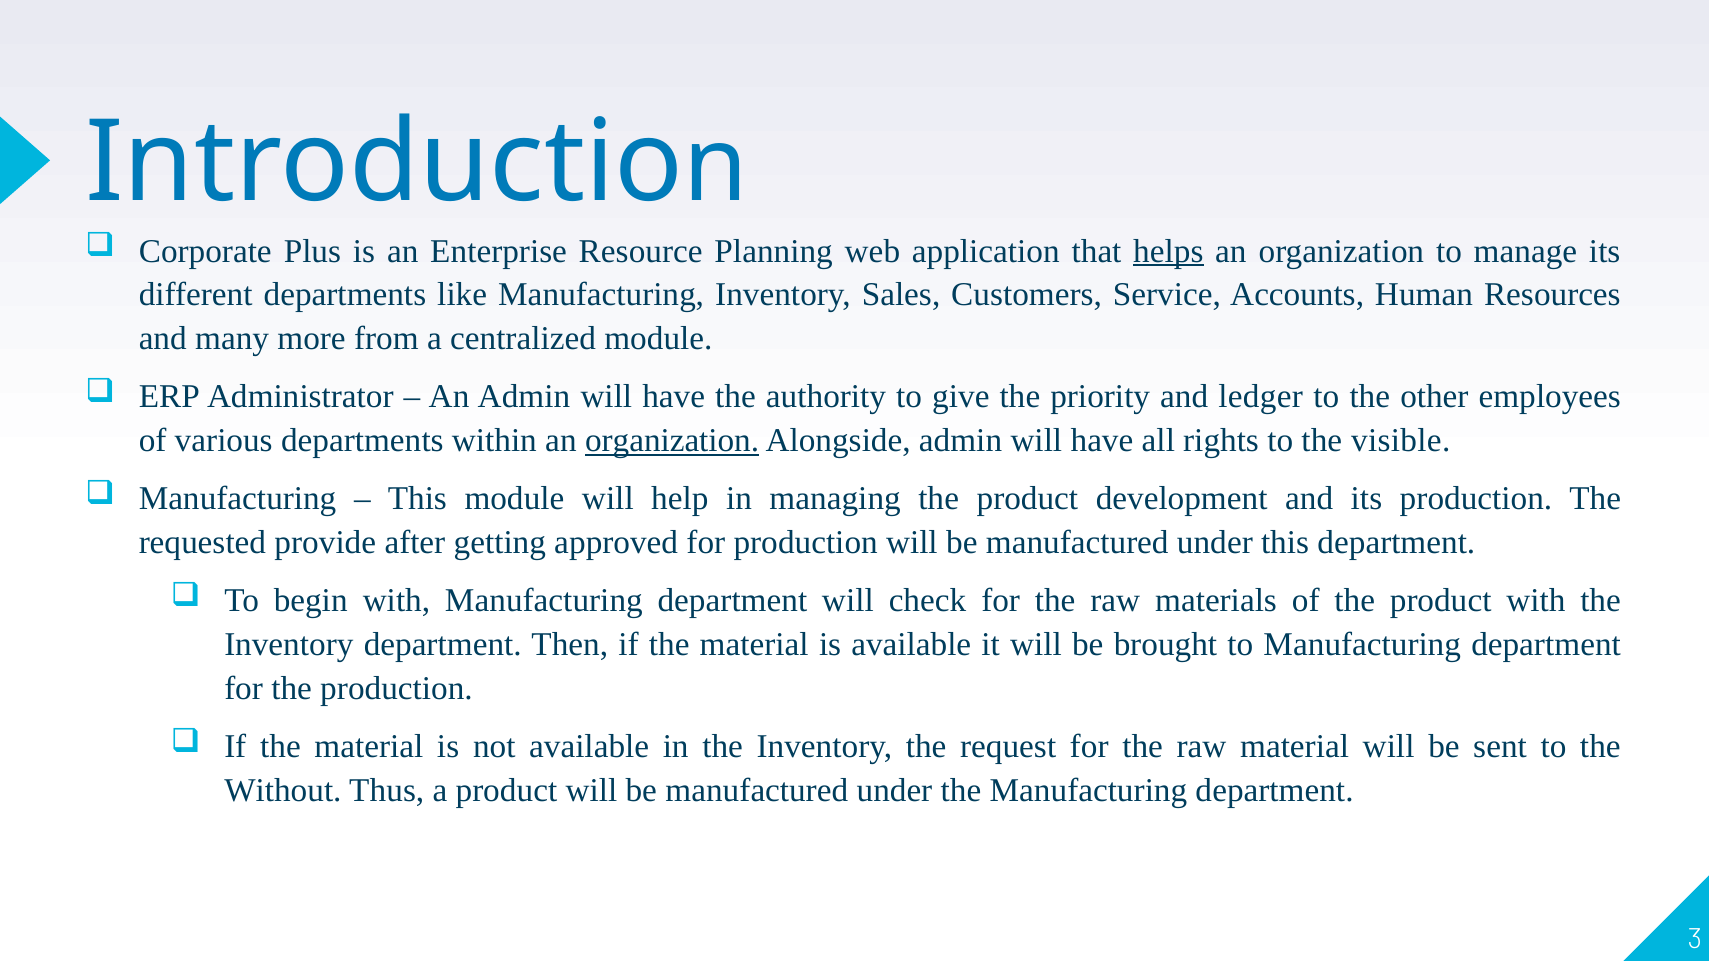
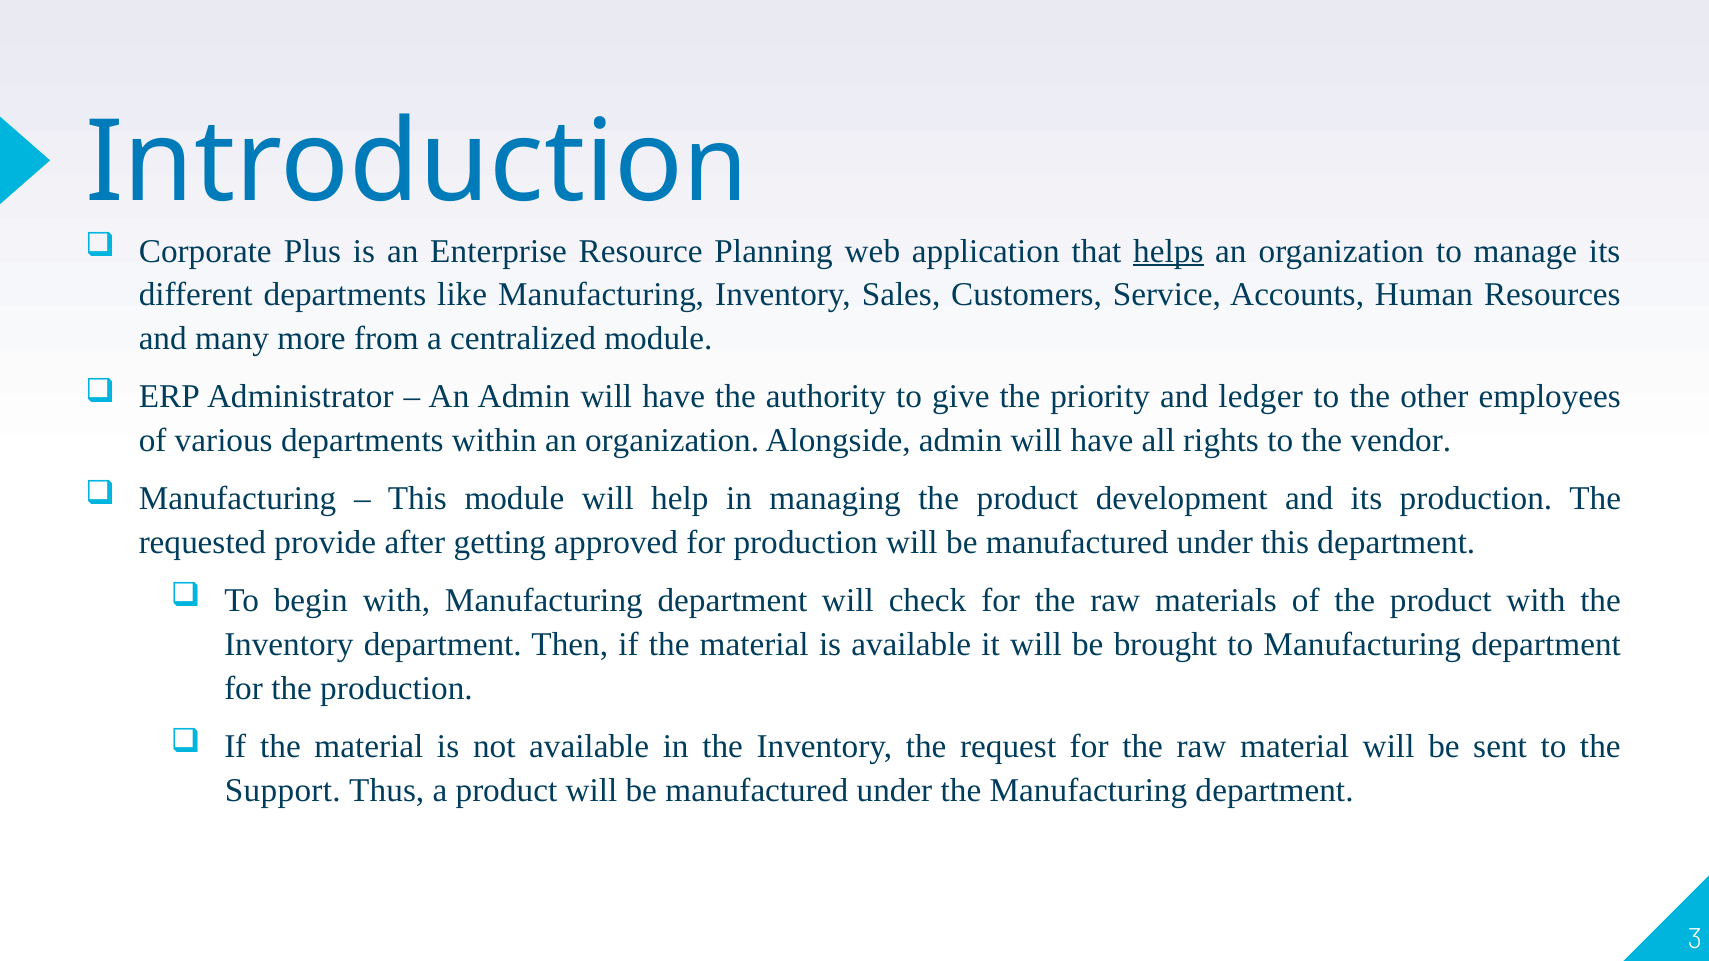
organization at (672, 441) underline: present -> none
visible: visible -> vendor
Without: Without -> Support
